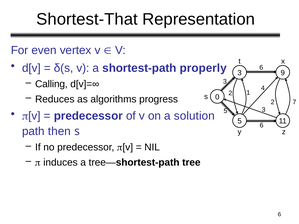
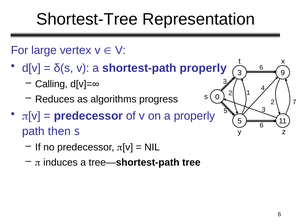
Shortest-That: Shortest-That -> Shortest-Tree
even: even -> large
a solution: solution -> properly
